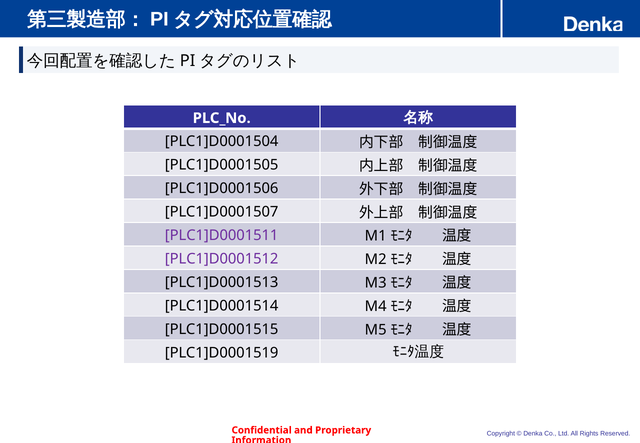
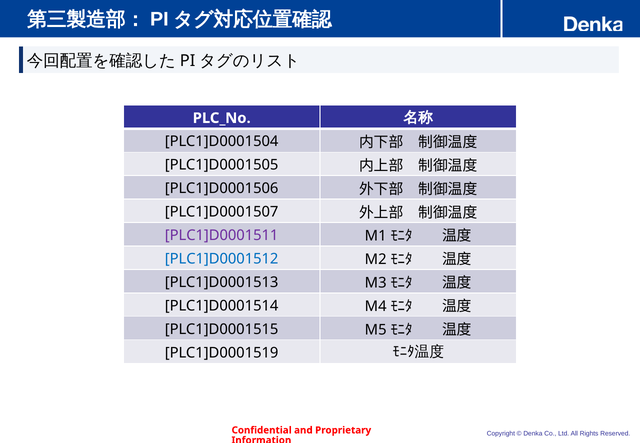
PLC1]D0001512 colour: purple -> blue
